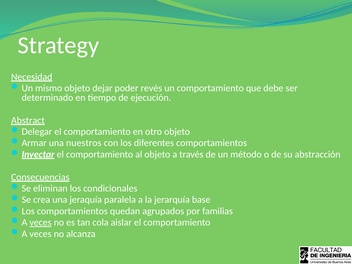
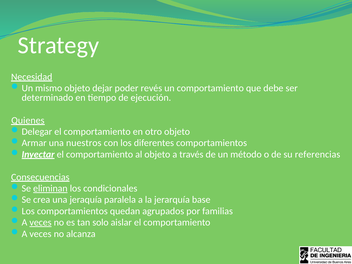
Abstract: Abstract -> Quienes
abstracción: abstracción -> referencias
eliminan underline: none -> present
cola: cola -> solo
